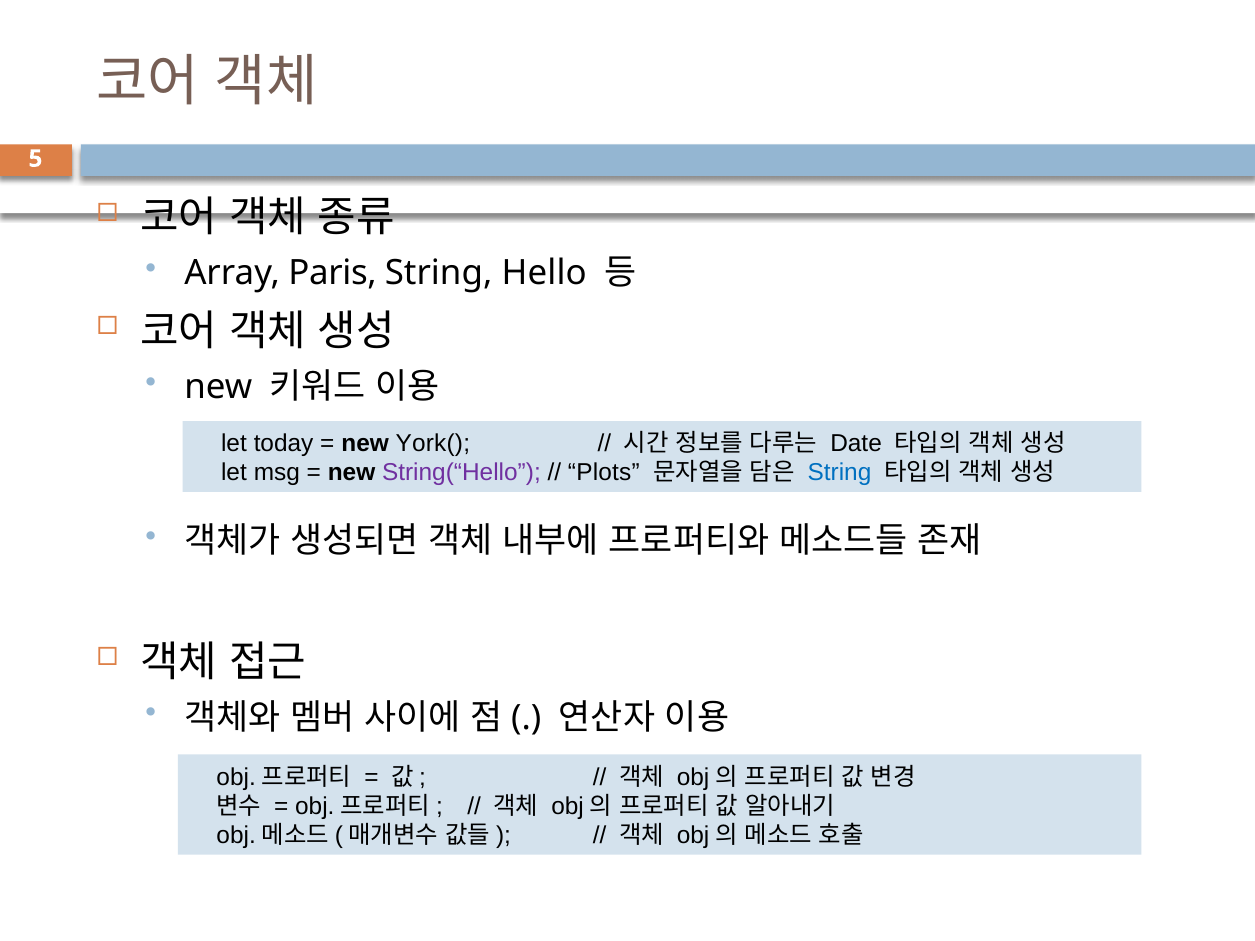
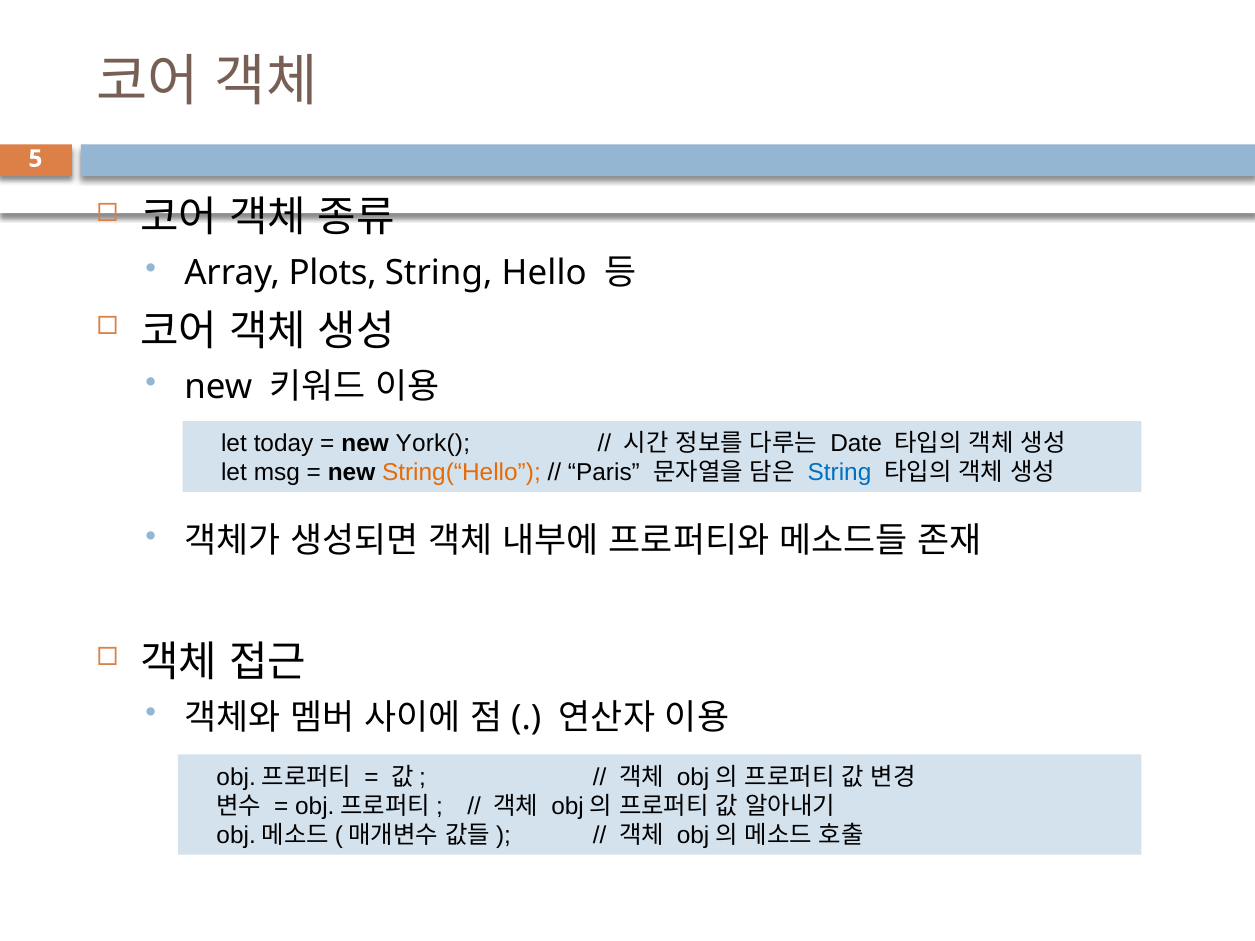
Paris: Paris -> Plots
String(“Hello colour: purple -> orange
Plots: Plots -> Paris
